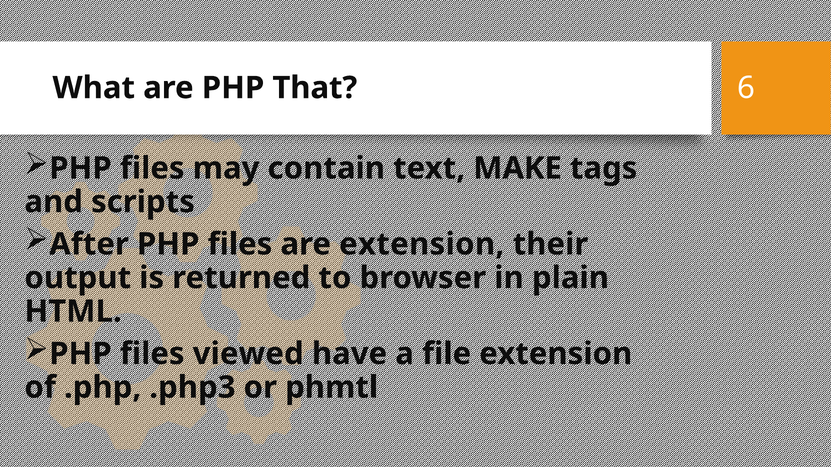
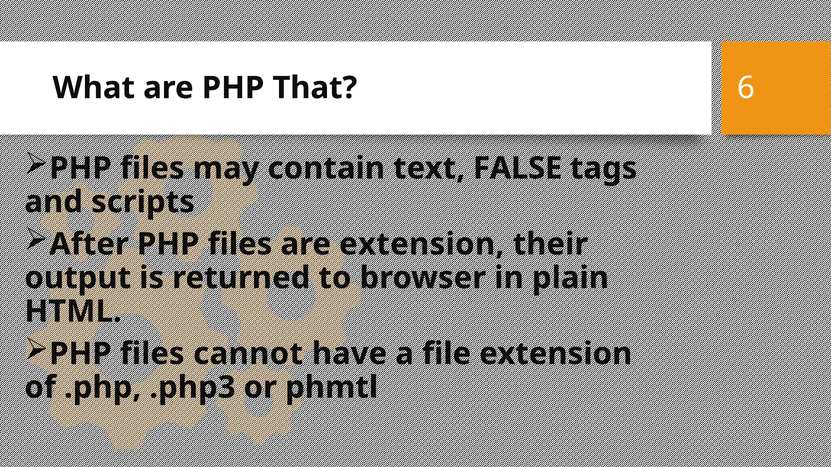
MAKE: MAKE -> FALSE
viewed: viewed -> cannot
